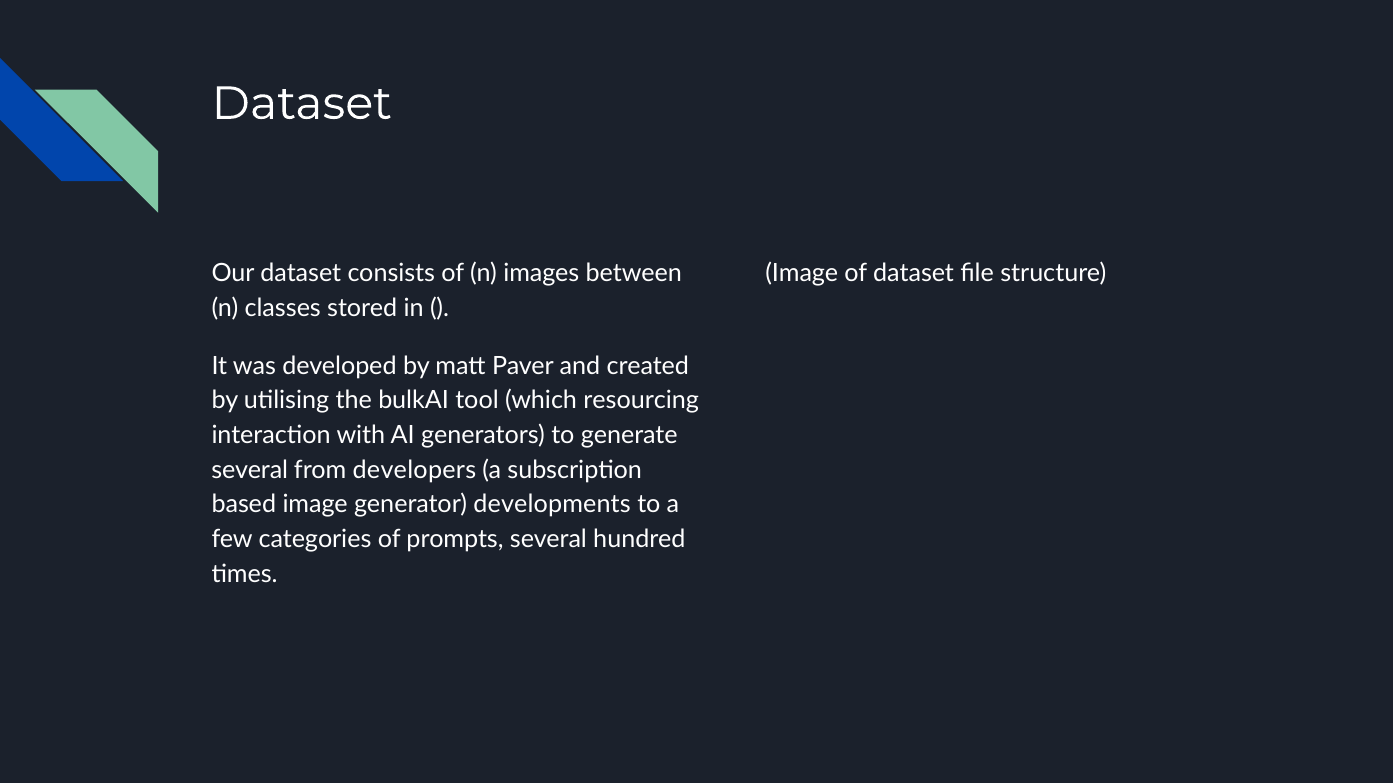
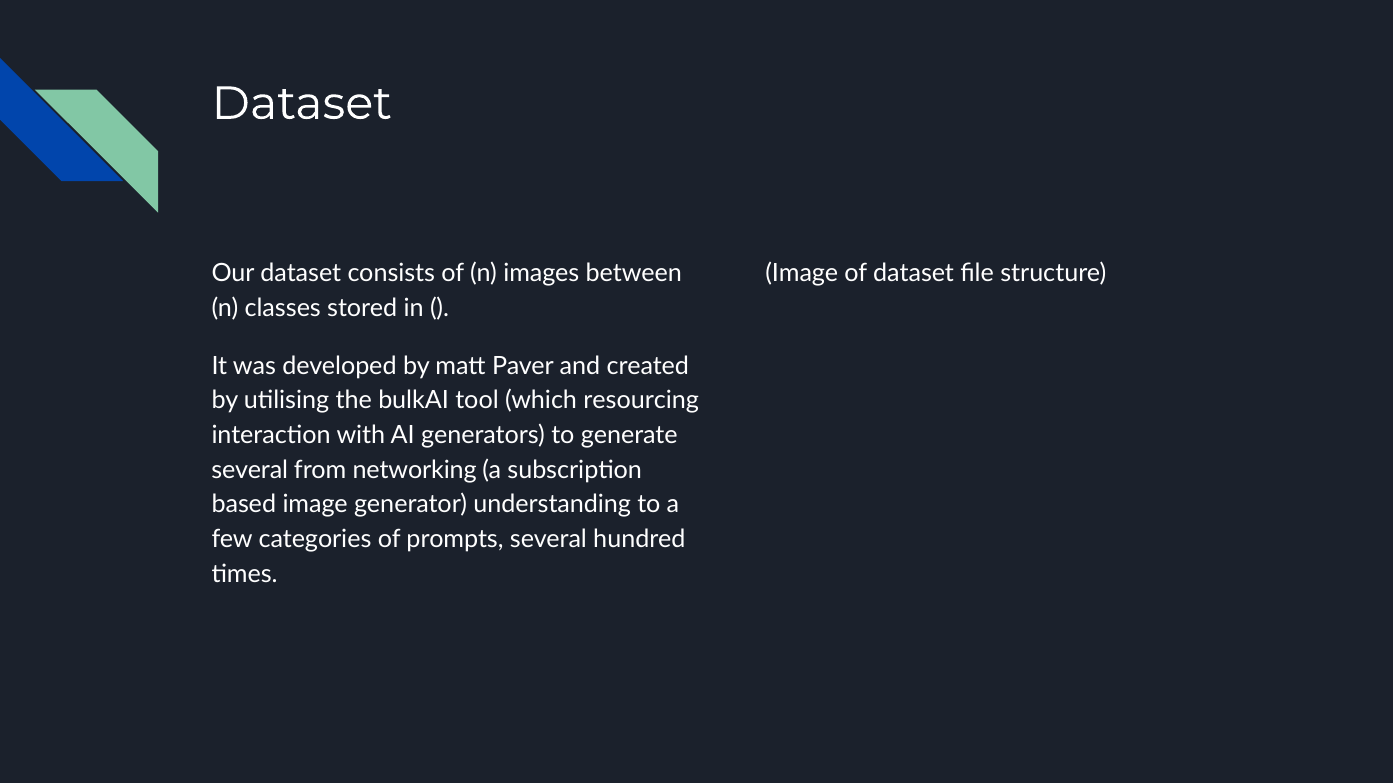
developers: developers -> networking
developments: developments -> understanding
